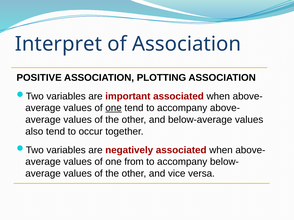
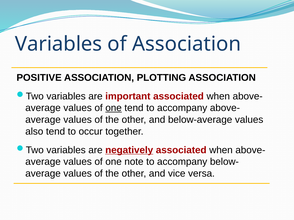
Interpret at (59, 44): Interpret -> Variables
negatively underline: none -> present
from: from -> note
